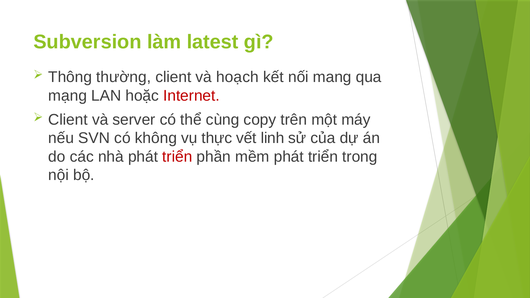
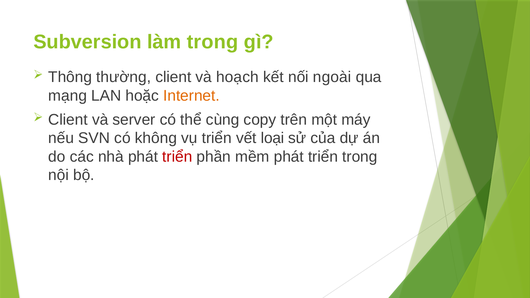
làm latest: latest -> trong
mang: mang -> ngoài
Internet colour: red -> orange
vụ thực: thực -> triển
linh: linh -> loại
